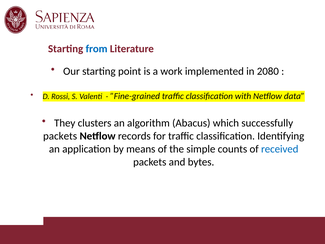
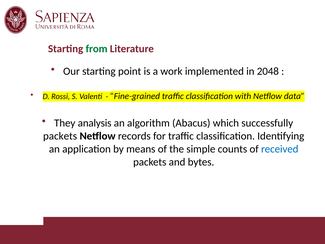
from colour: blue -> green
2080: 2080 -> 2048
clusters: clusters -> analysis
